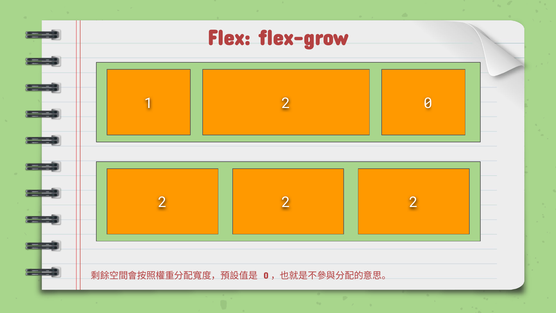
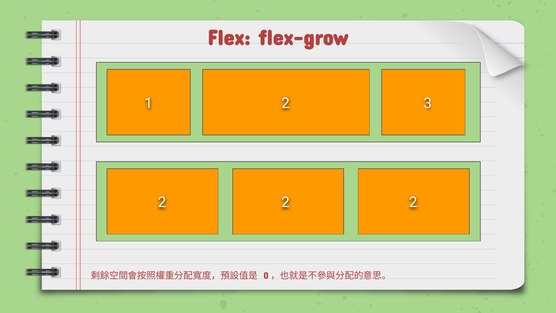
0: 0 -> 3
